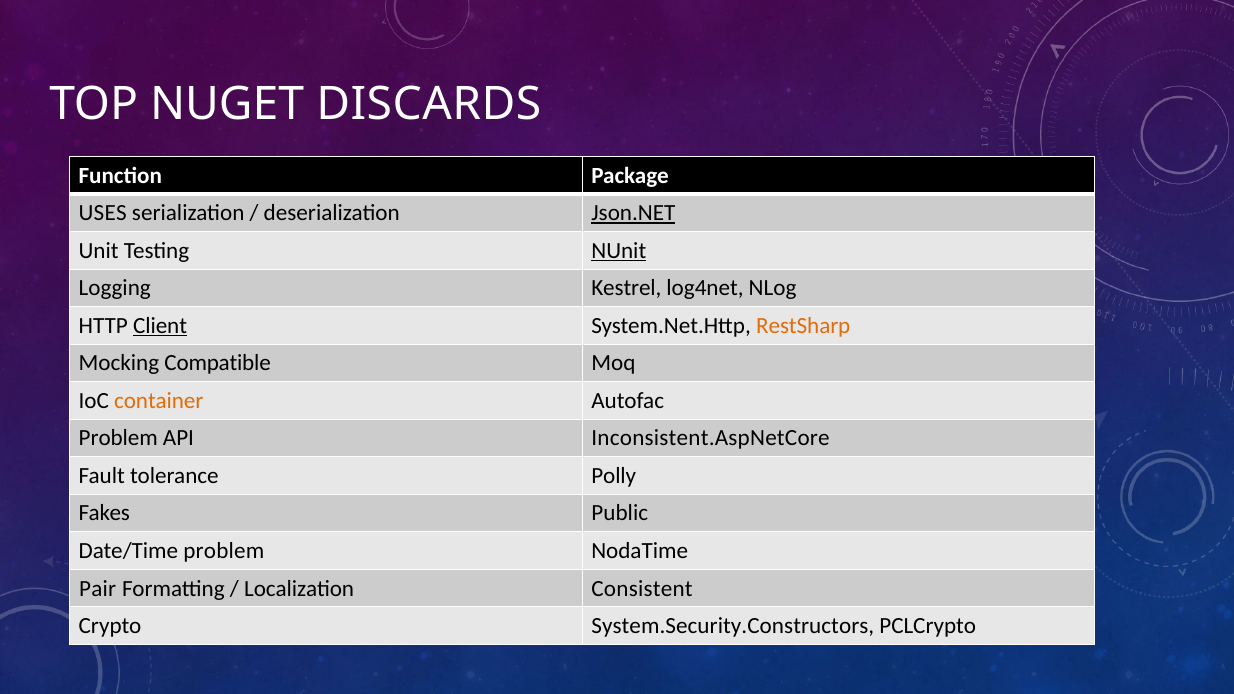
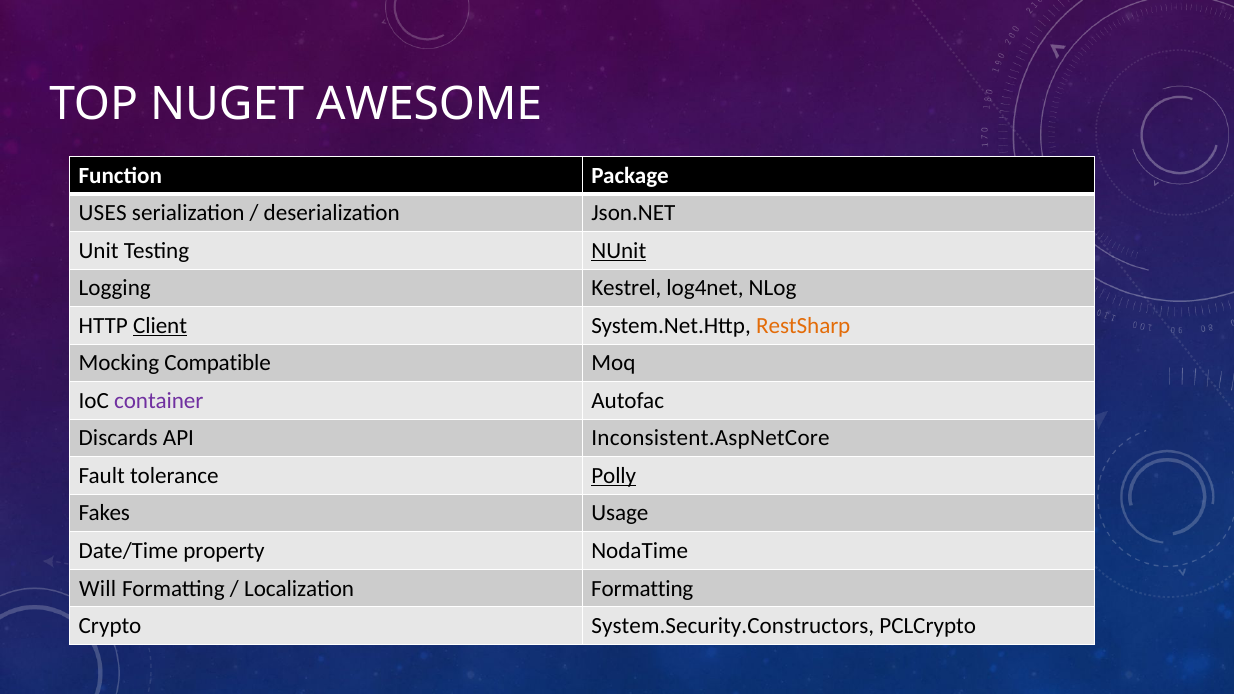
DISCARDS: DISCARDS -> AWESOME
Json.NET underline: present -> none
container colour: orange -> purple
Problem at (118, 438): Problem -> Discards
Polly underline: none -> present
Public: Public -> Usage
Date/Time problem: problem -> property
Pair: Pair -> Will
Localization Consistent: Consistent -> Formatting
